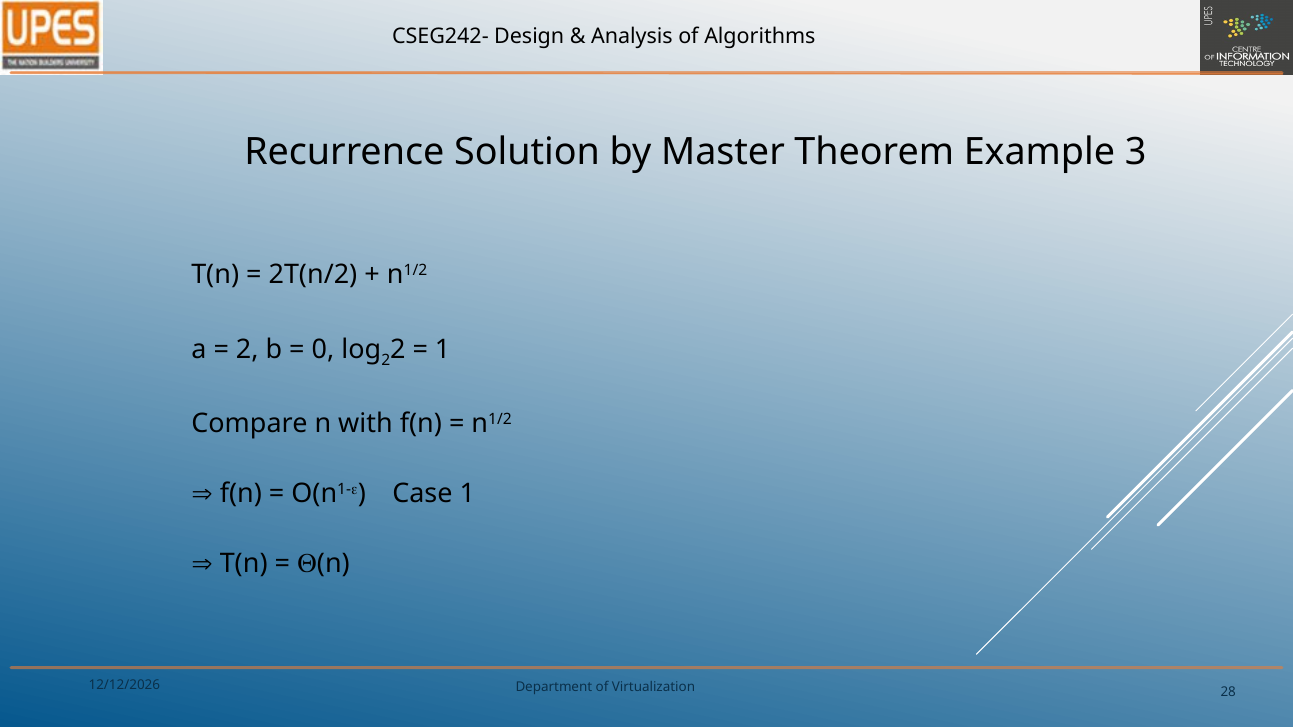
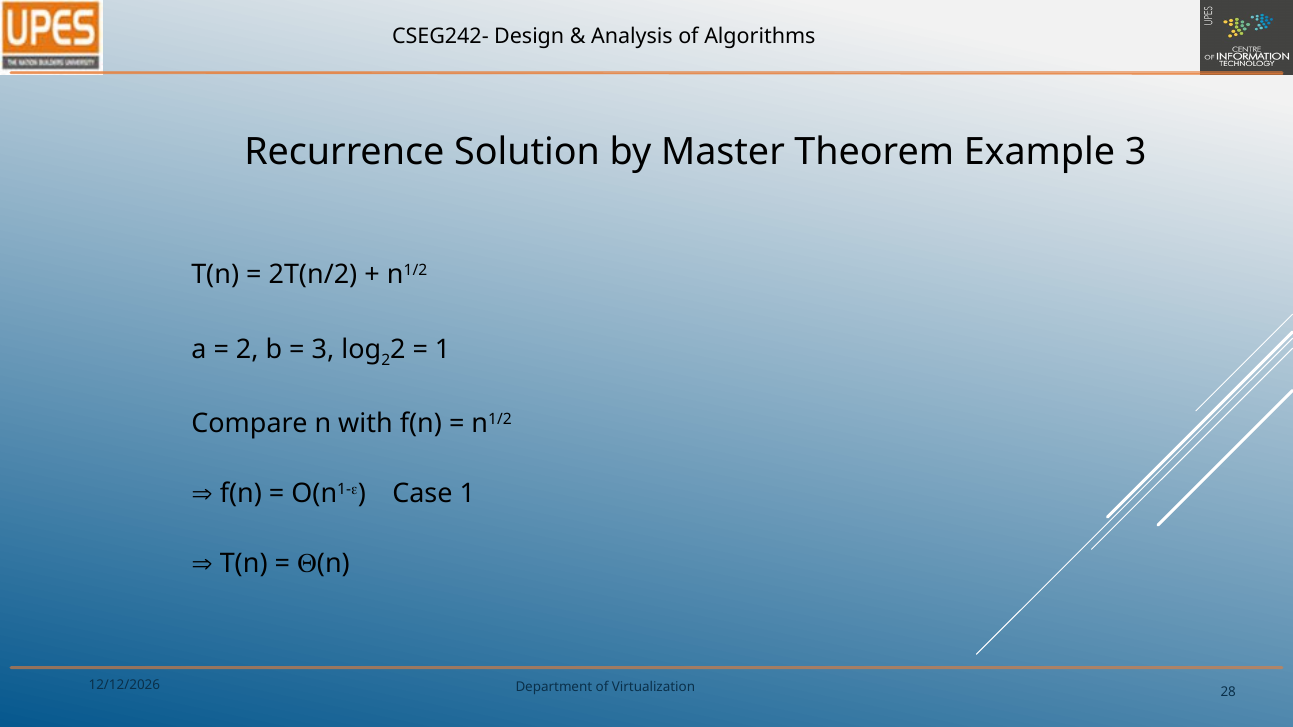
0 at (323, 350): 0 -> 3
